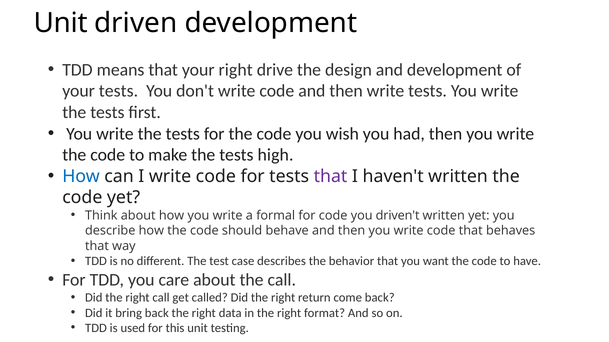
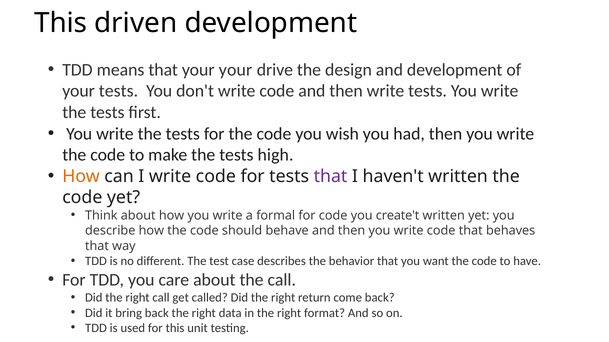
Unit at (61, 23): Unit -> This
your right: right -> your
How at (81, 177) colour: blue -> orange
driven't: driven't -> create't
